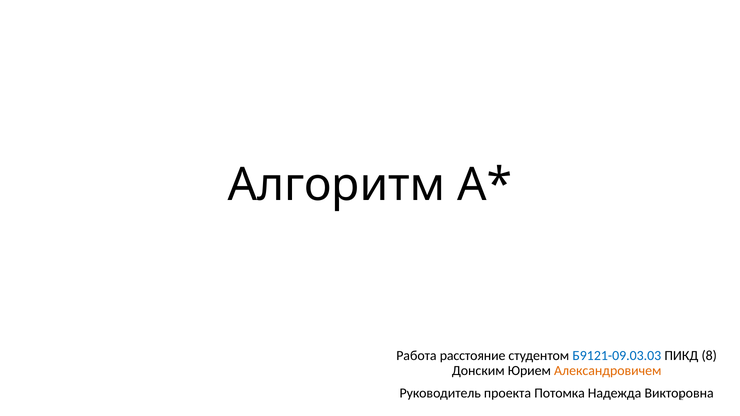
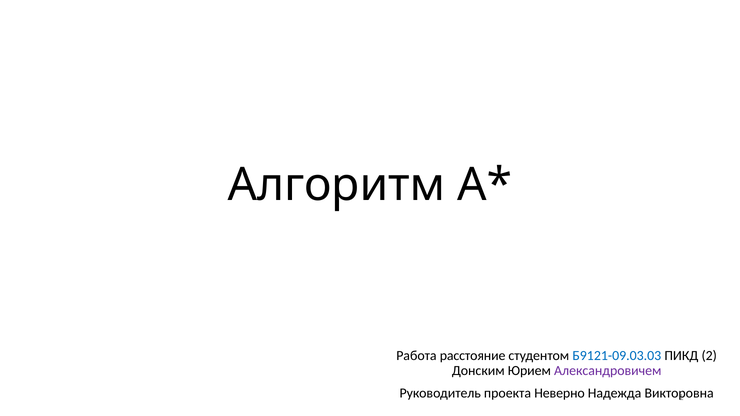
8: 8 -> 2
Александровичем colour: orange -> purple
Потомка: Потомка -> Неверно
